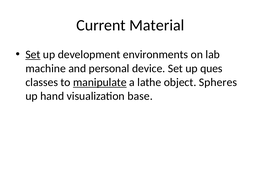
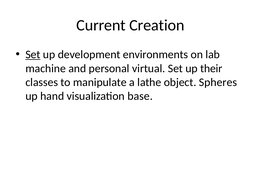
Material: Material -> Creation
device: device -> virtual
ques: ques -> their
manipulate underline: present -> none
